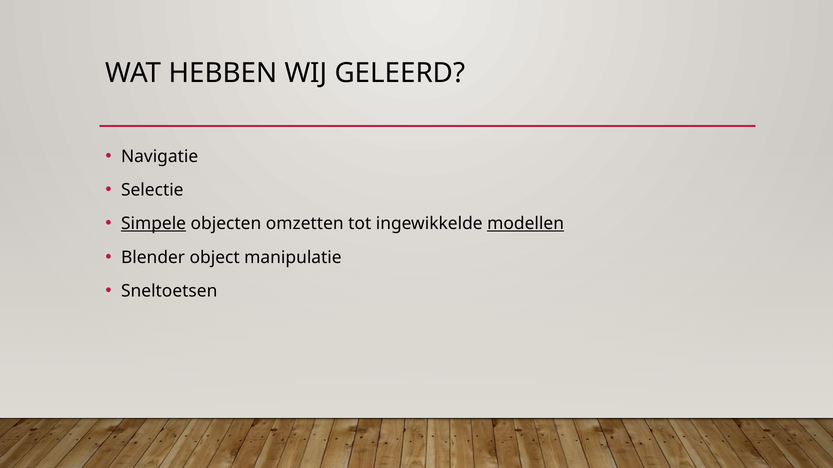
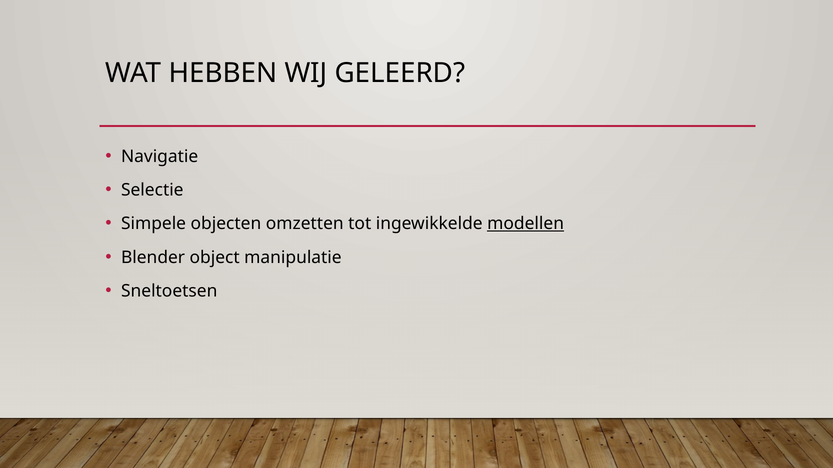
Simpele underline: present -> none
